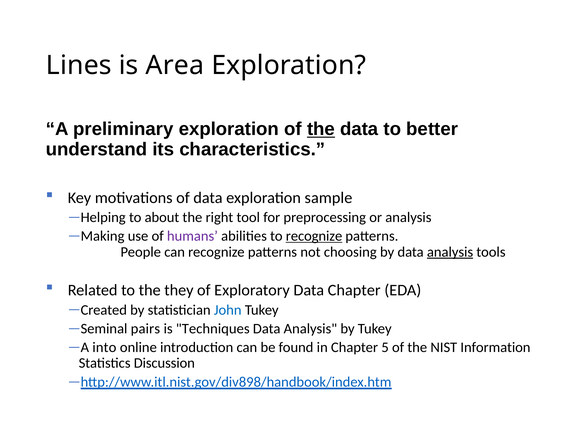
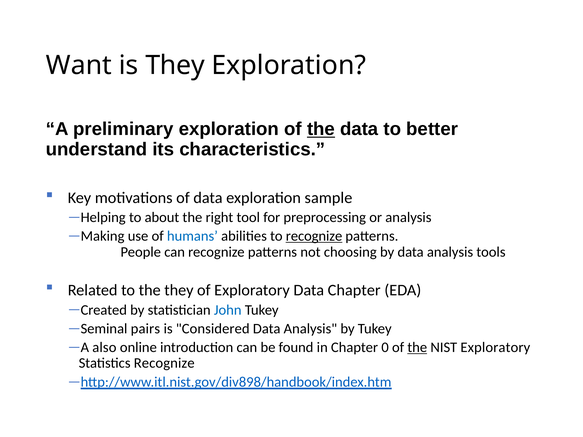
Lines: Lines -> Want
is Area: Area -> They
humans colour: purple -> blue
analysis at (450, 252) underline: present -> none
Techniques: Techniques -> Considered
into: into -> also
5: 5 -> 0
the at (417, 348) underline: none -> present
NIST Information: Information -> Exploratory
Statistics Discussion: Discussion -> Recognize
